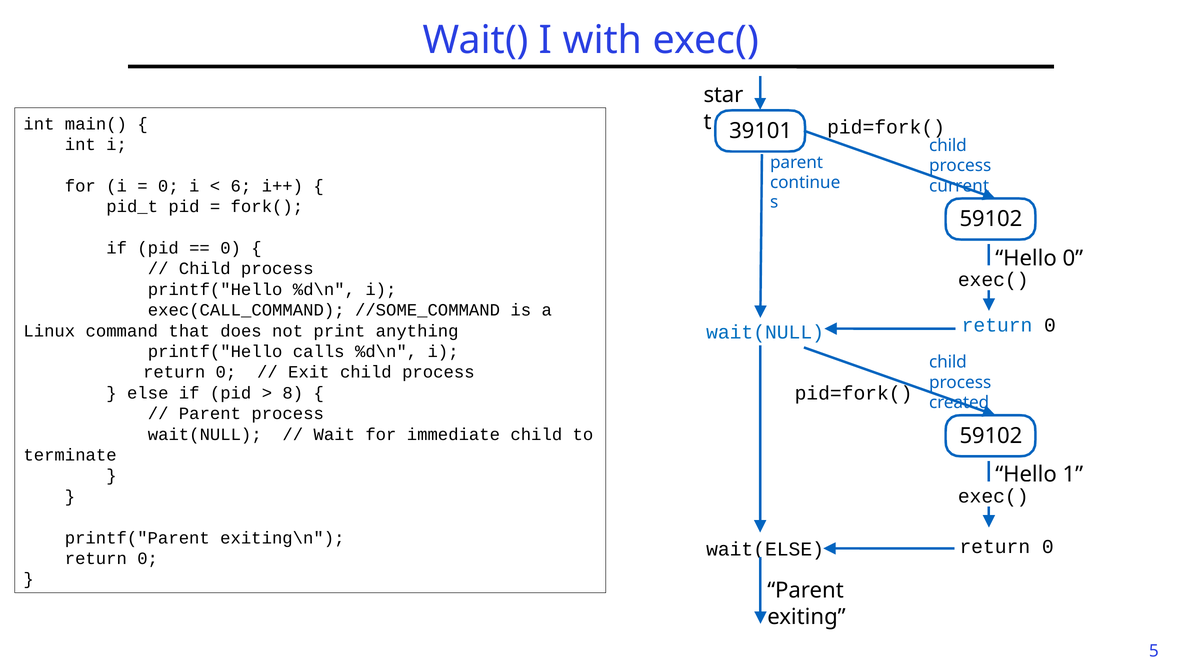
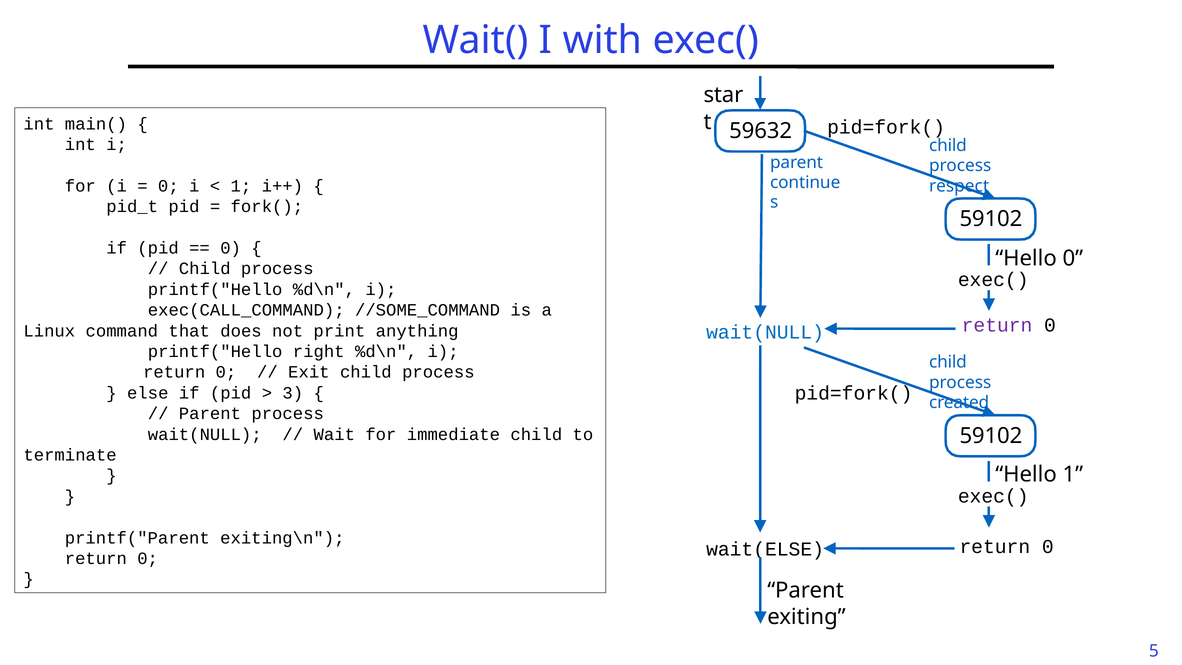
39101: 39101 -> 59632
6 at (241, 186): 6 -> 1
current: current -> respect
return at (997, 325) colour: blue -> purple
calls: calls -> right
8: 8 -> 3
